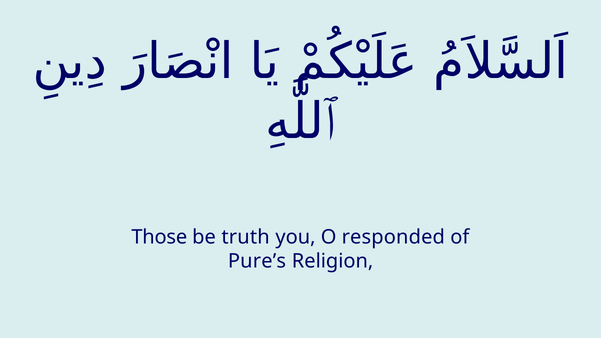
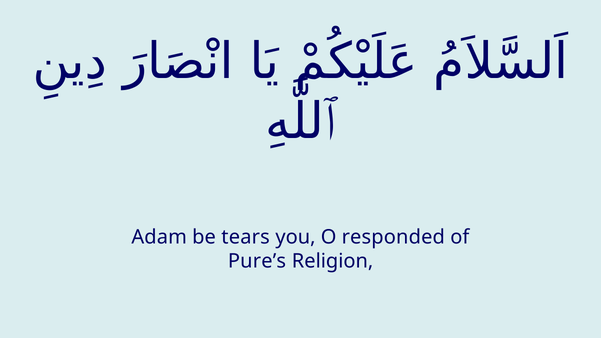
Those: Those -> Adam
truth: truth -> tears
